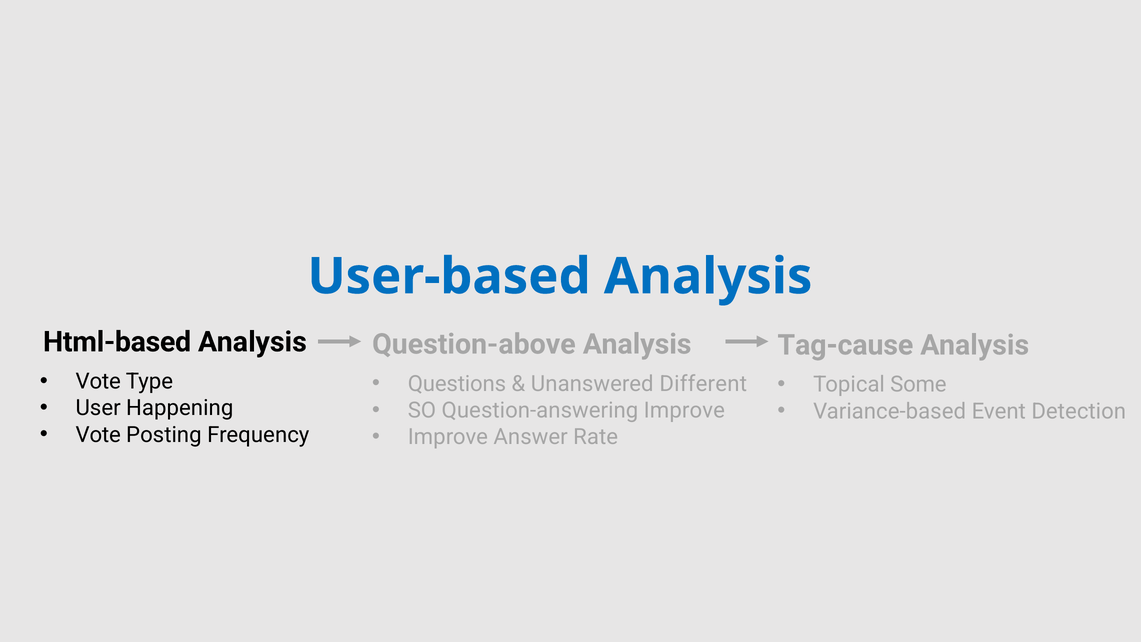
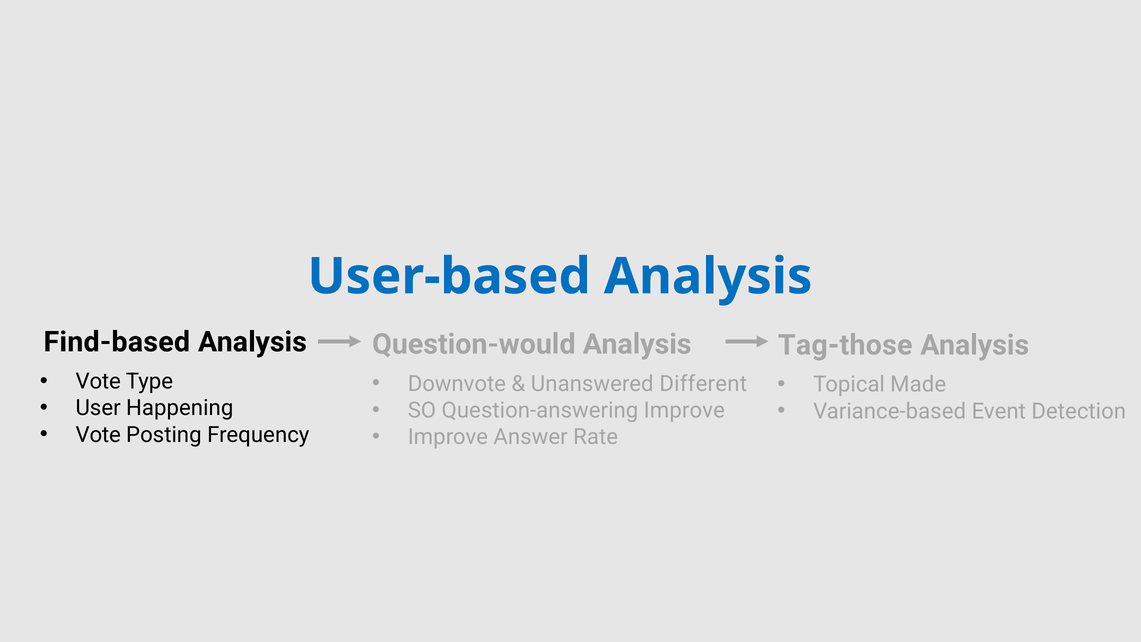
Html-based: Html-based -> Find-based
Question-above: Question-above -> Question-would
Tag-cause: Tag-cause -> Tag-those
Questions: Questions -> Downvote
Some: Some -> Made
